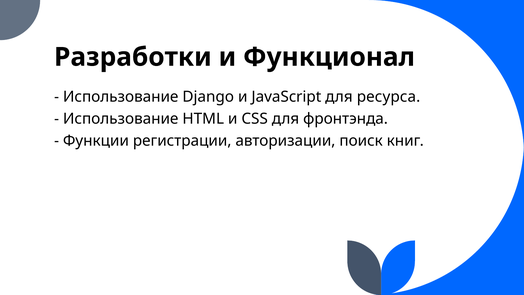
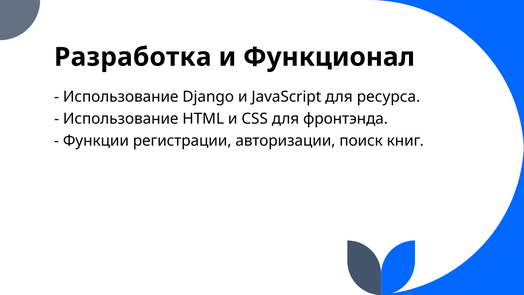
Разработки: Разработки -> Разработка
